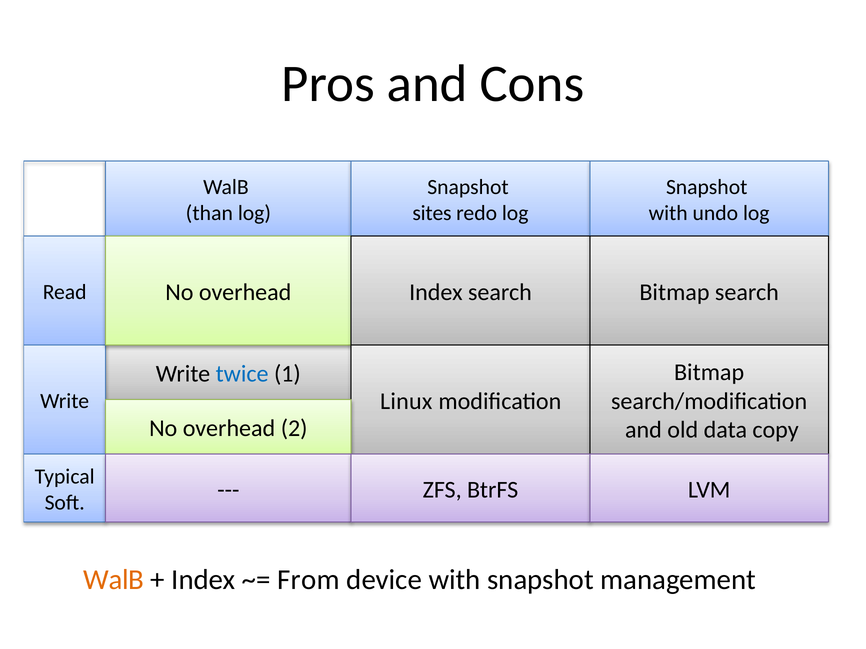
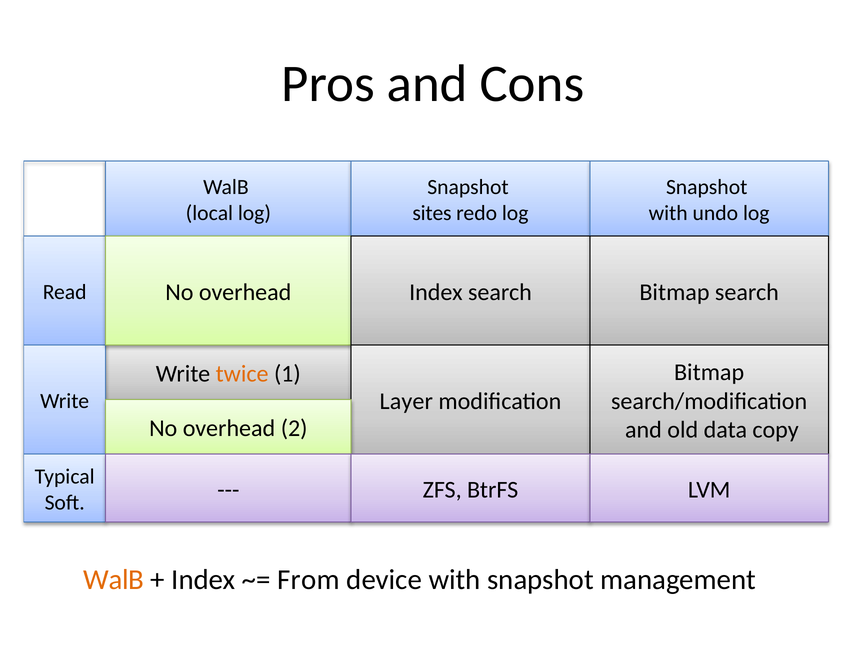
than: than -> local
twice colour: blue -> orange
Linux: Linux -> Layer
